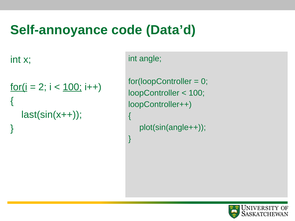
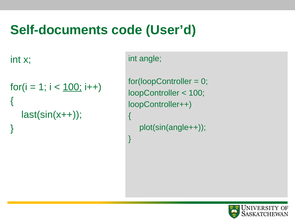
Self-annoyance: Self-annoyance -> Self-documents
Data’d: Data’d -> User’d
for(i underline: present -> none
2: 2 -> 1
